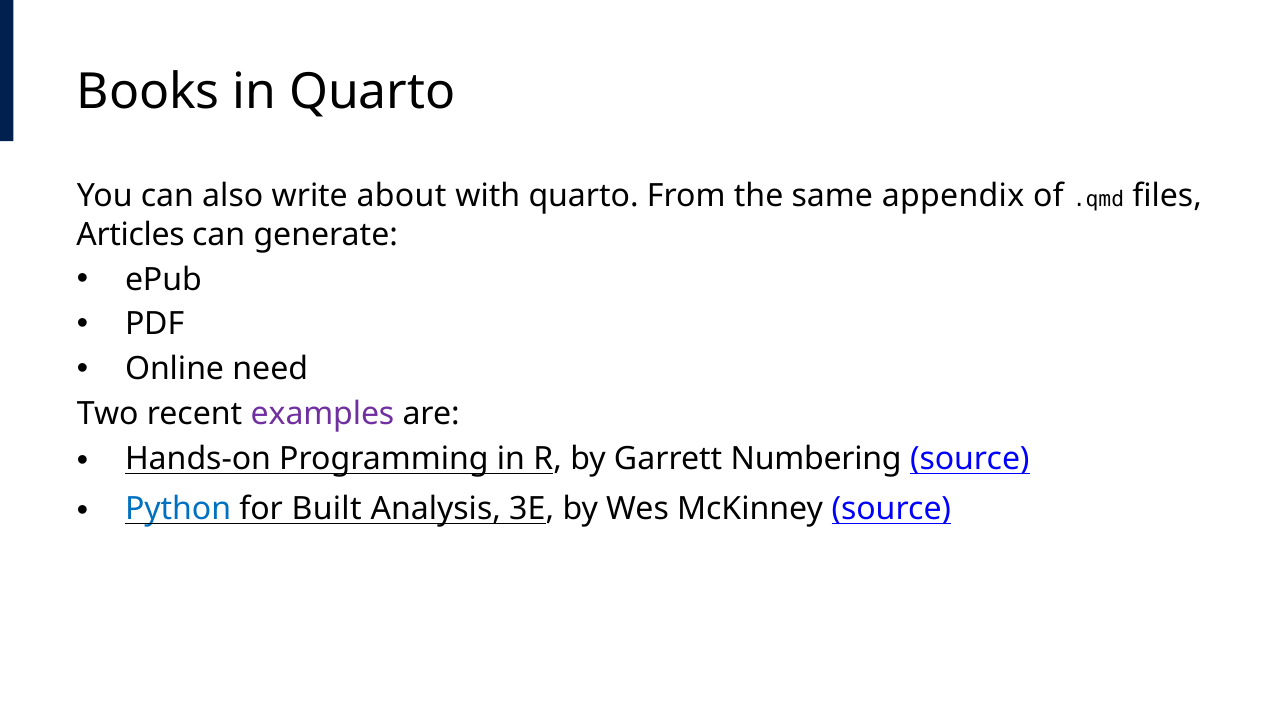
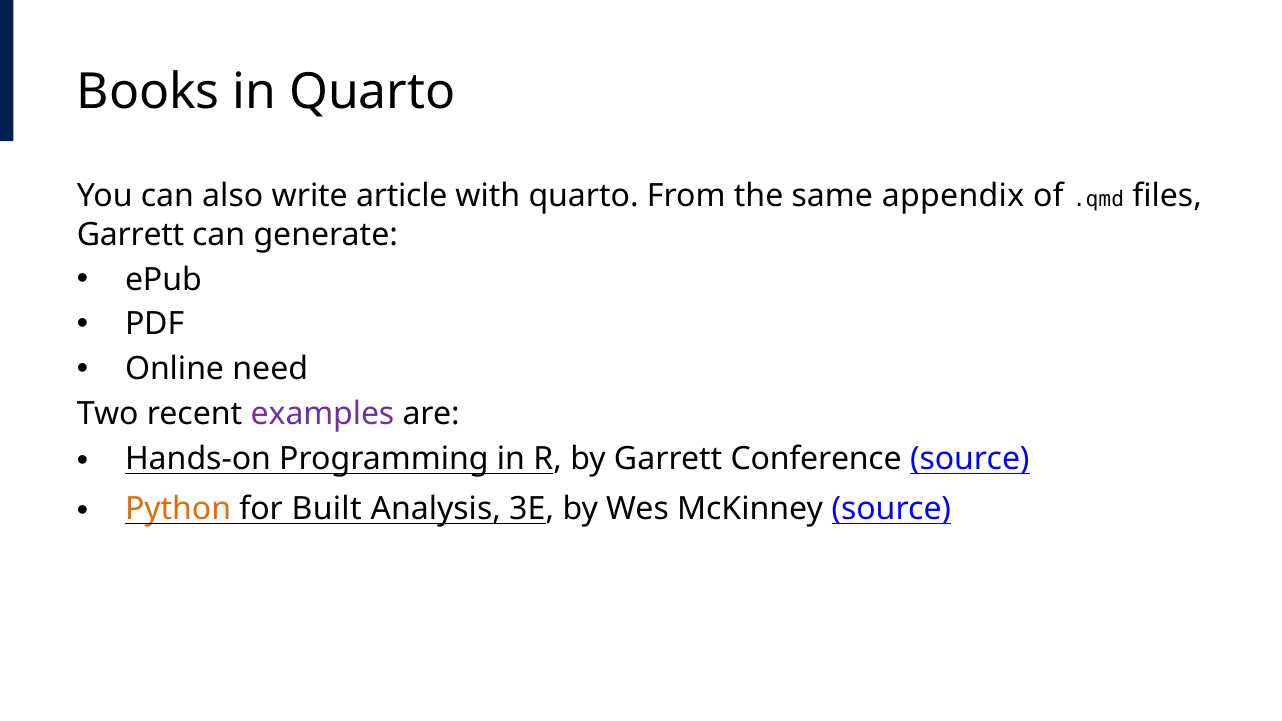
about: about -> article
Articles at (131, 235): Articles -> Garrett
Numbering: Numbering -> Conference
Python colour: blue -> orange
